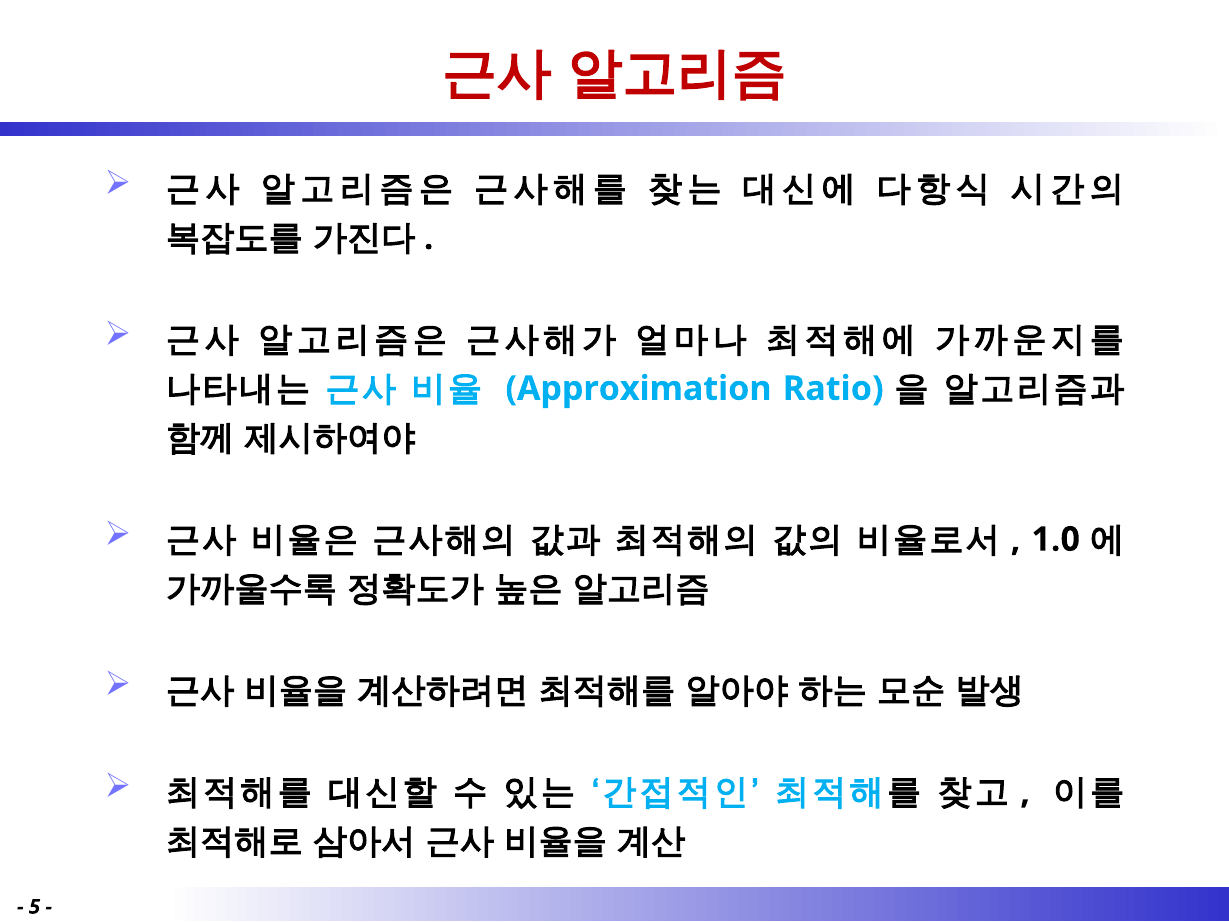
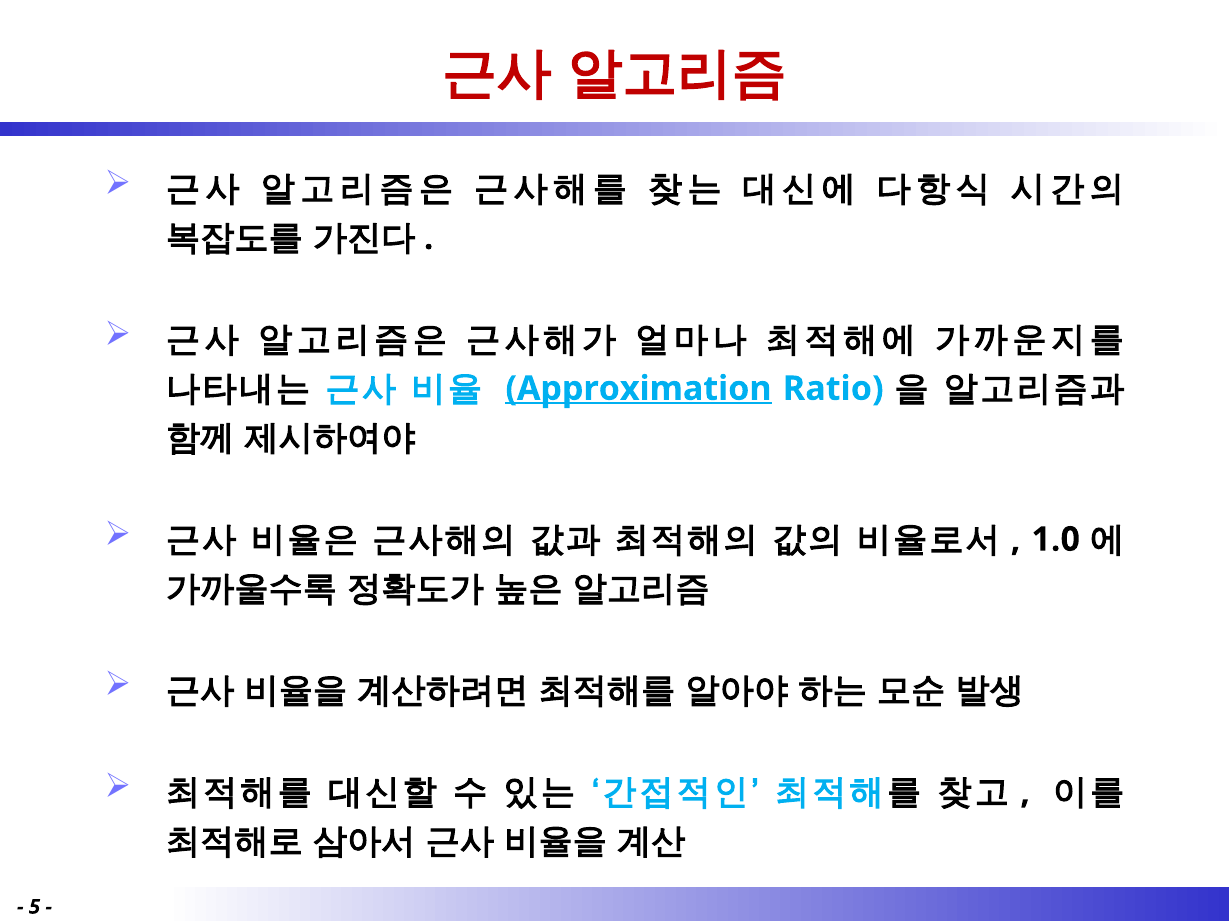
Approximation underline: none -> present
